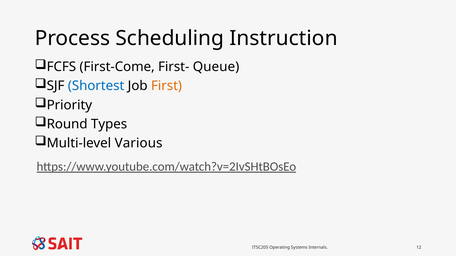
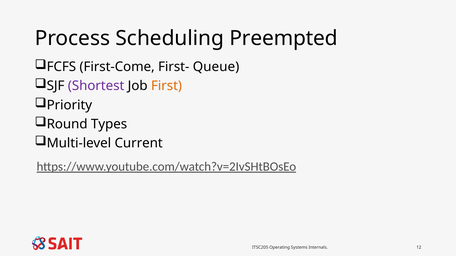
Instruction: Instruction -> Preempted
Shortest colour: blue -> purple
Various: Various -> Current
